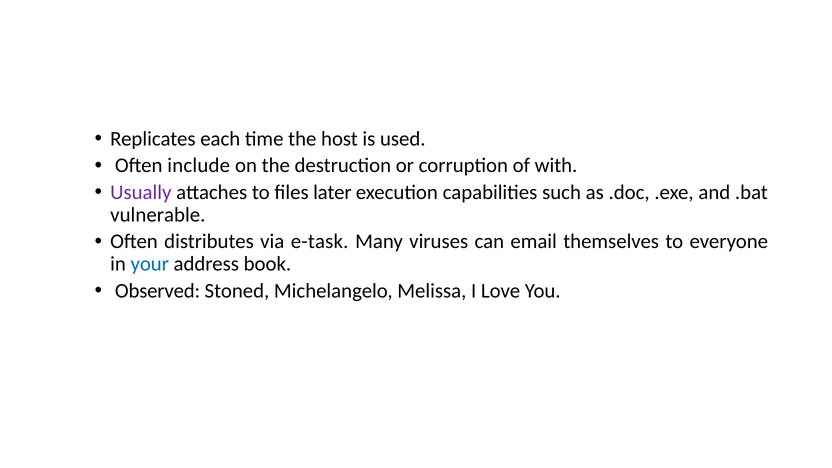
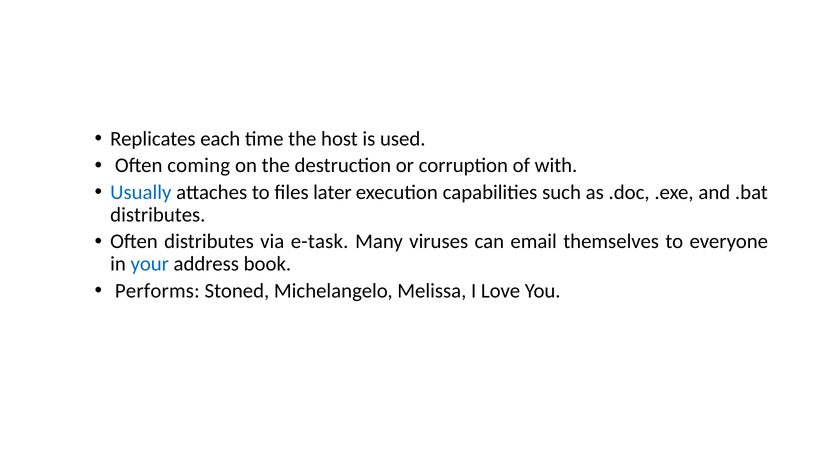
include: include -> coming
Usually colour: purple -> blue
vulnerable at (158, 215): vulnerable -> distributes
Observed: Observed -> Performs
